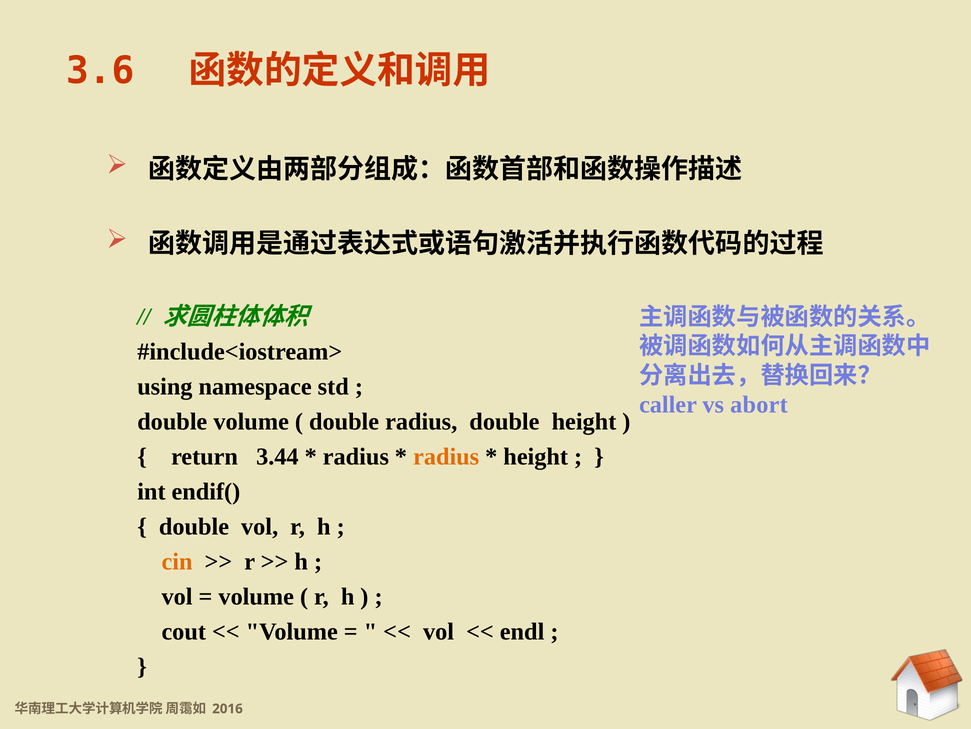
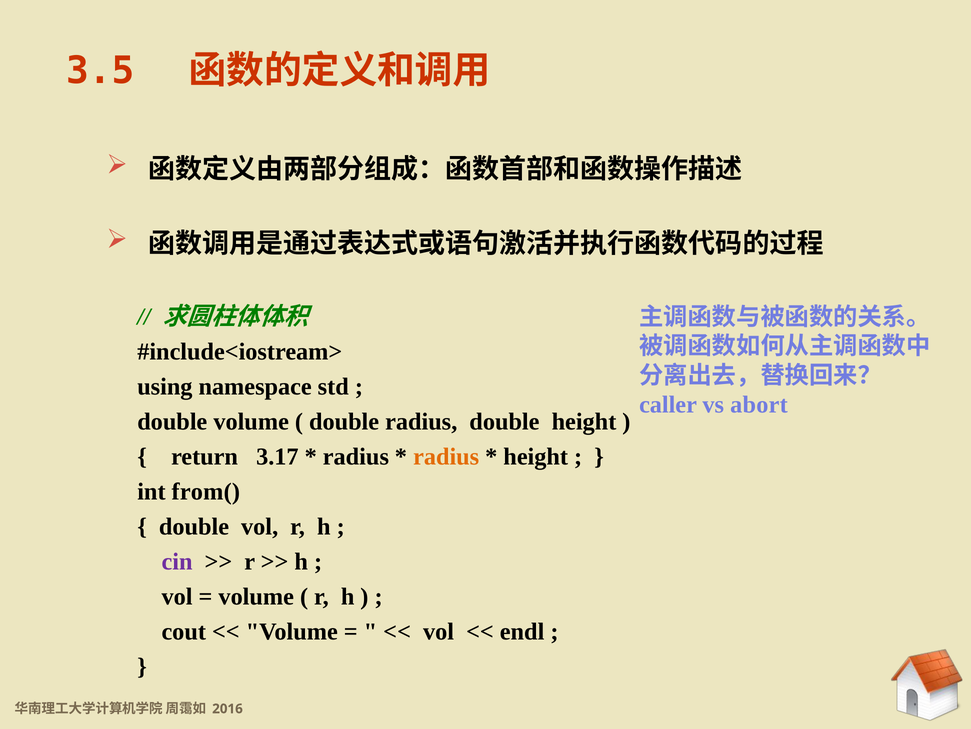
3.6: 3.6 -> 3.5
3.44: 3.44 -> 3.17
endif(: endif( -> from(
cin colour: orange -> purple
